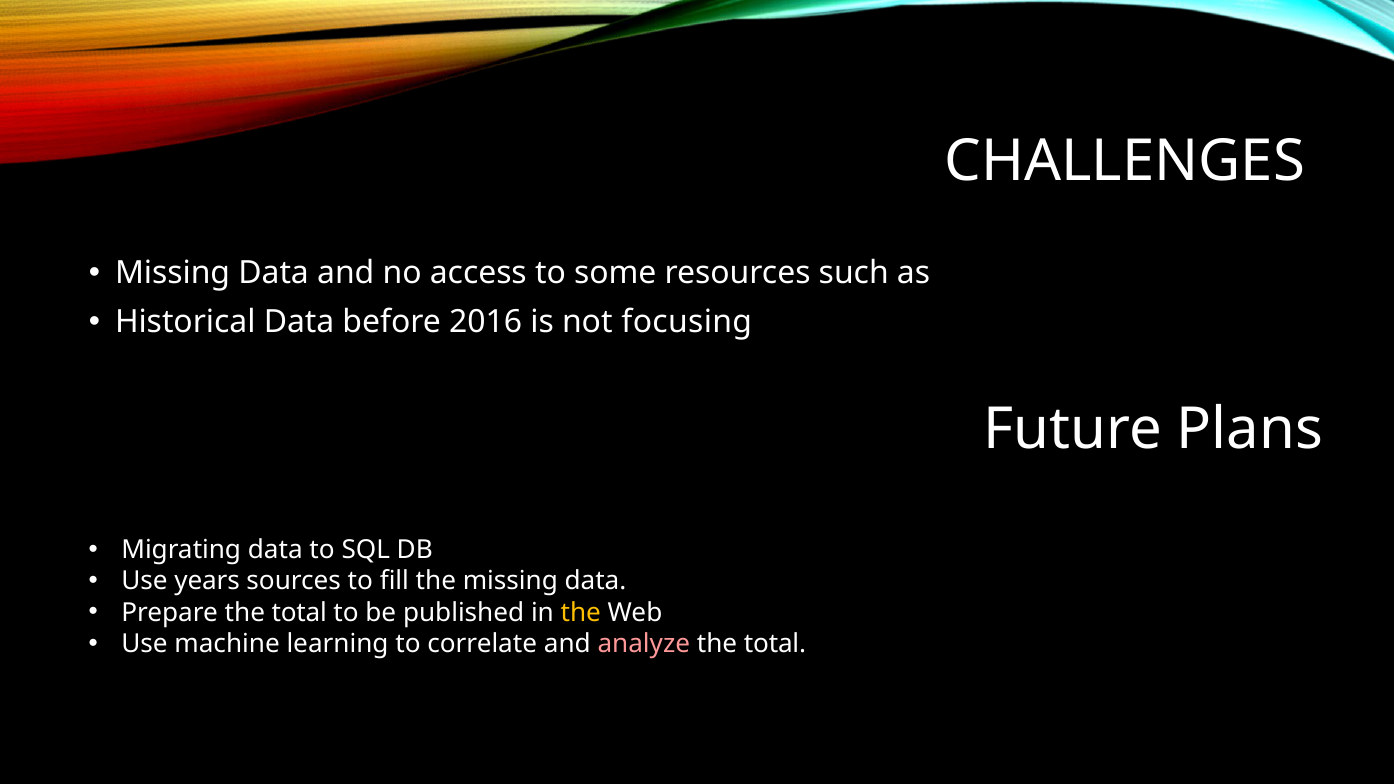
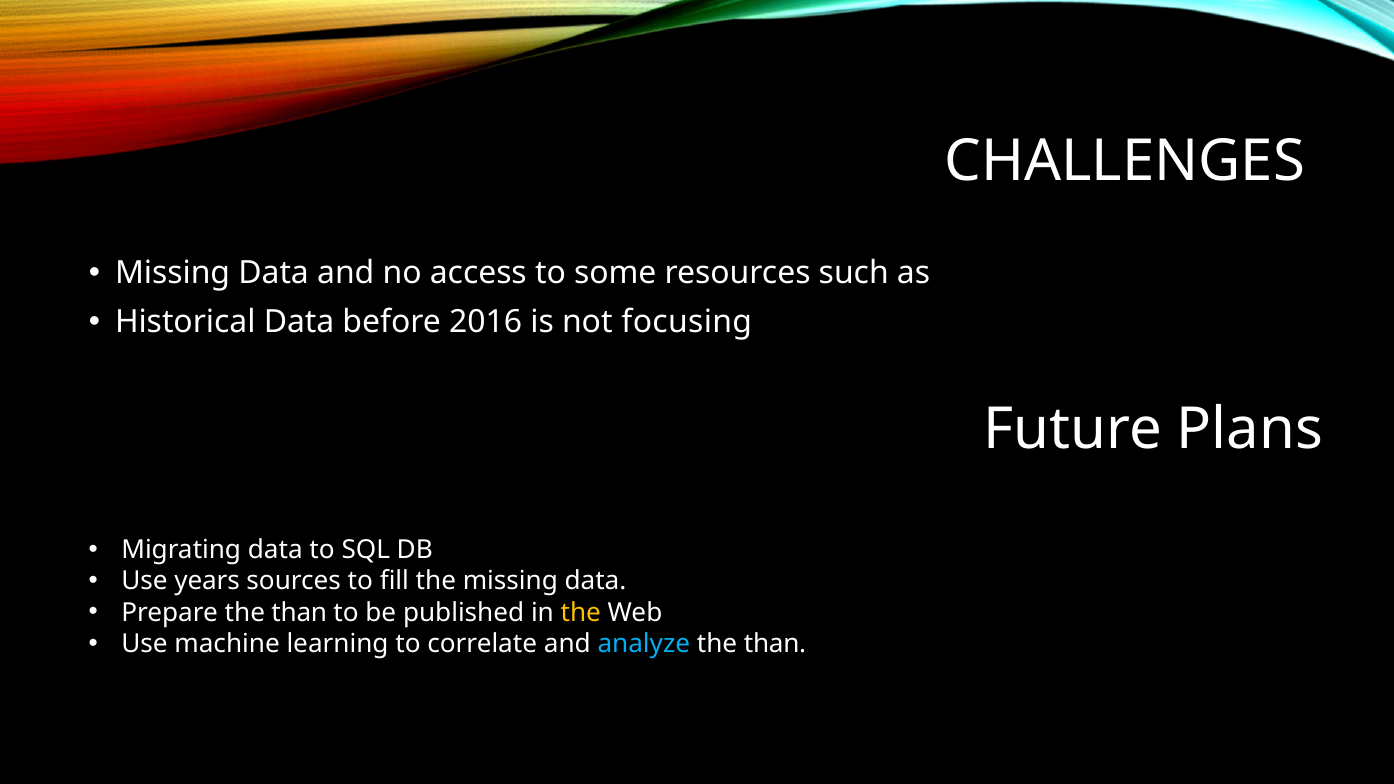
Prepare the total: total -> than
analyze colour: pink -> light blue
total at (775, 644): total -> than
